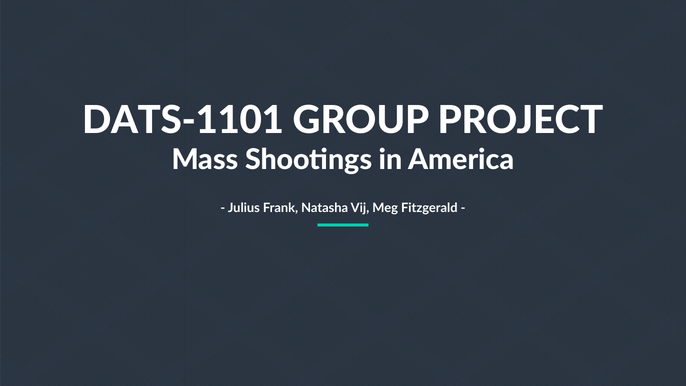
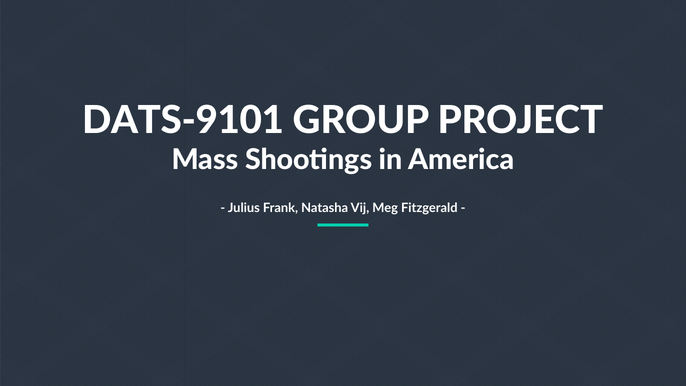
DATS-1101: DATS-1101 -> DATS-9101
